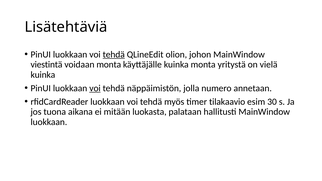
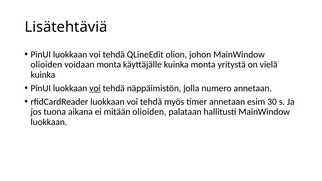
tehdä at (114, 54) underline: present -> none
viestintä at (46, 65): viestintä -> olioiden
timer tilakaavio: tilakaavio -> annetaan
mitään luokasta: luokasta -> olioiden
